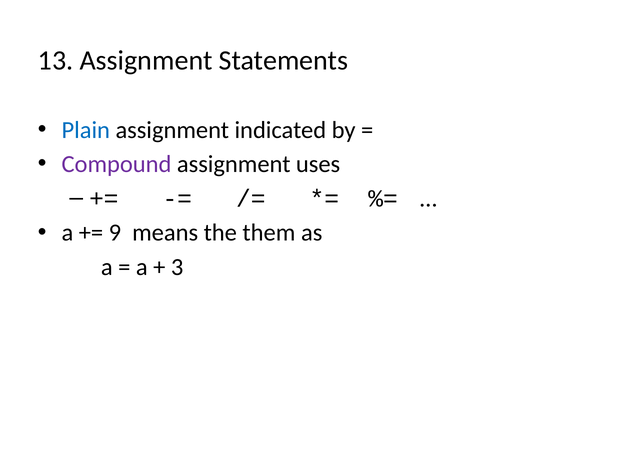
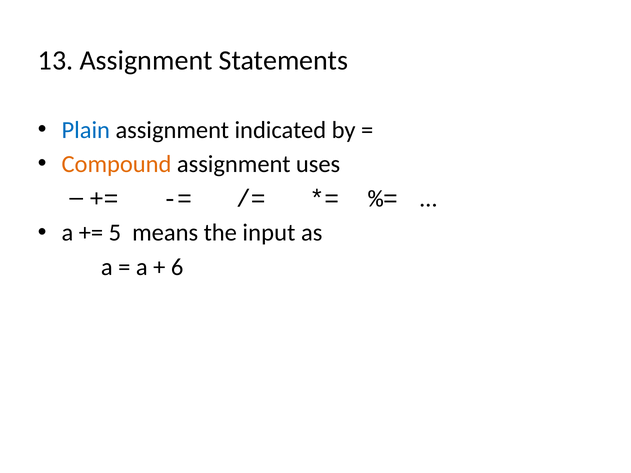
Compound colour: purple -> orange
9: 9 -> 5
them: them -> input
3: 3 -> 6
